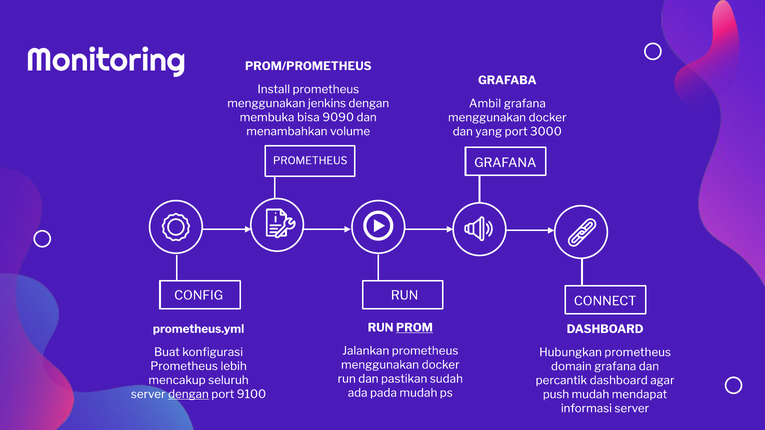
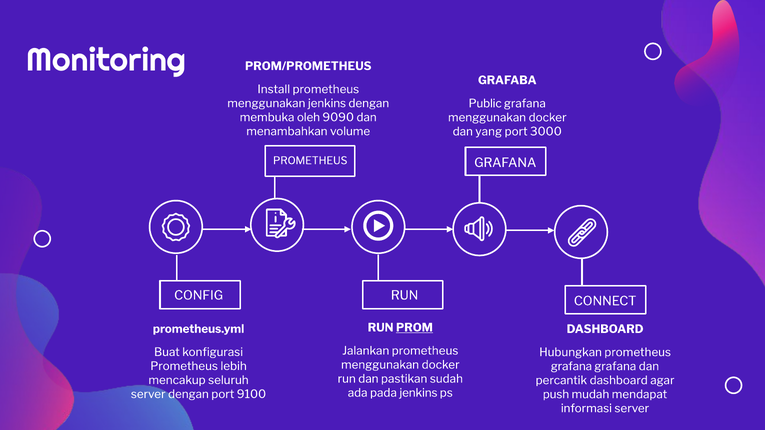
Ambil: Ambil -> Public
bisa: bisa -> oleh
domain at (571, 367): domain -> grafana
pada mudah: mudah -> jenkins
dengan at (188, 394) underline: present -> none
